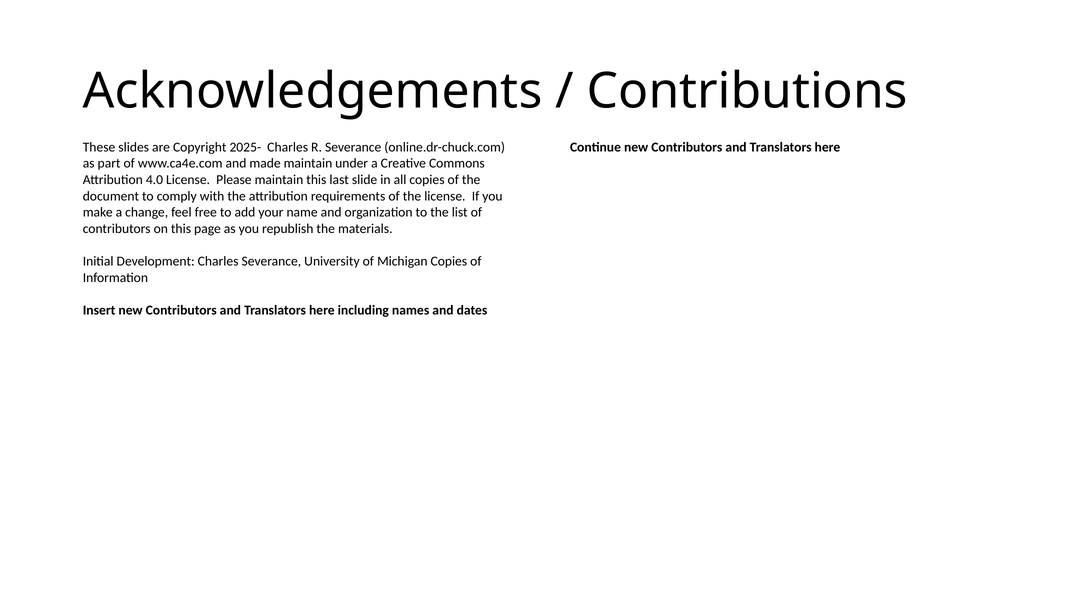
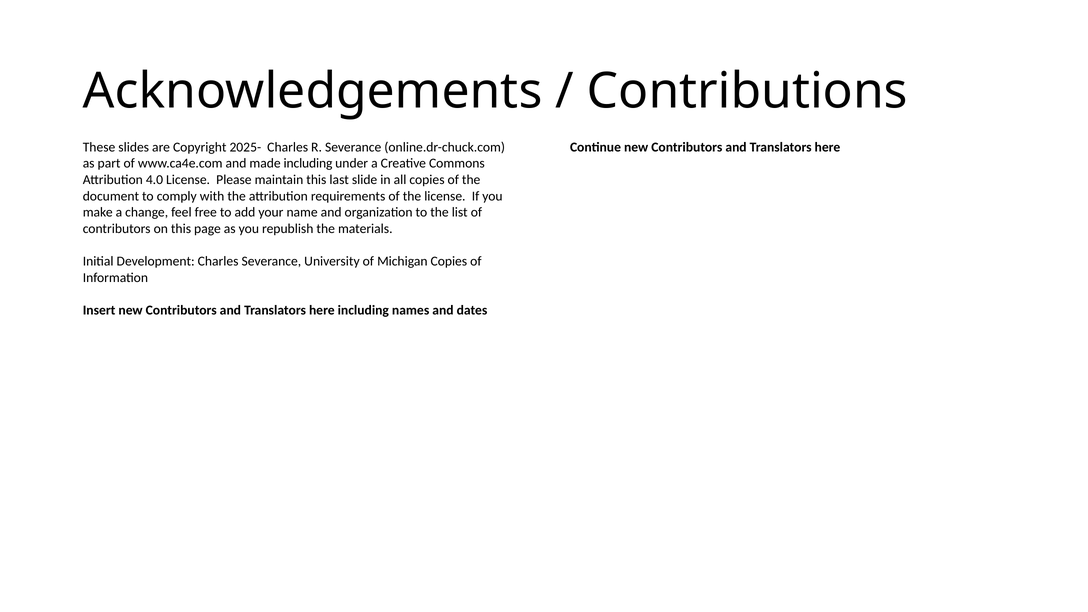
made maintain: maintain -> including
